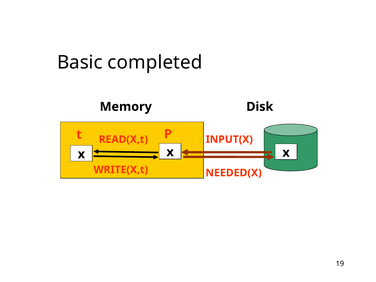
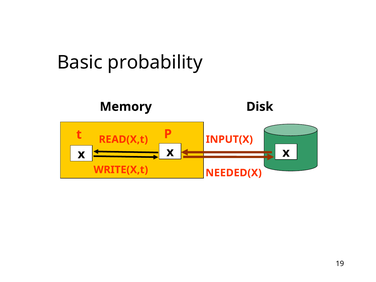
completed: completed -> probability
